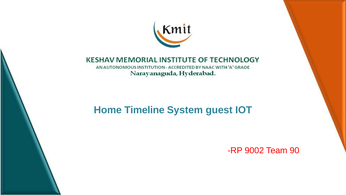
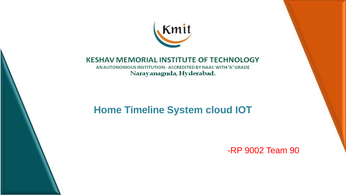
guest: guest -> cloud
